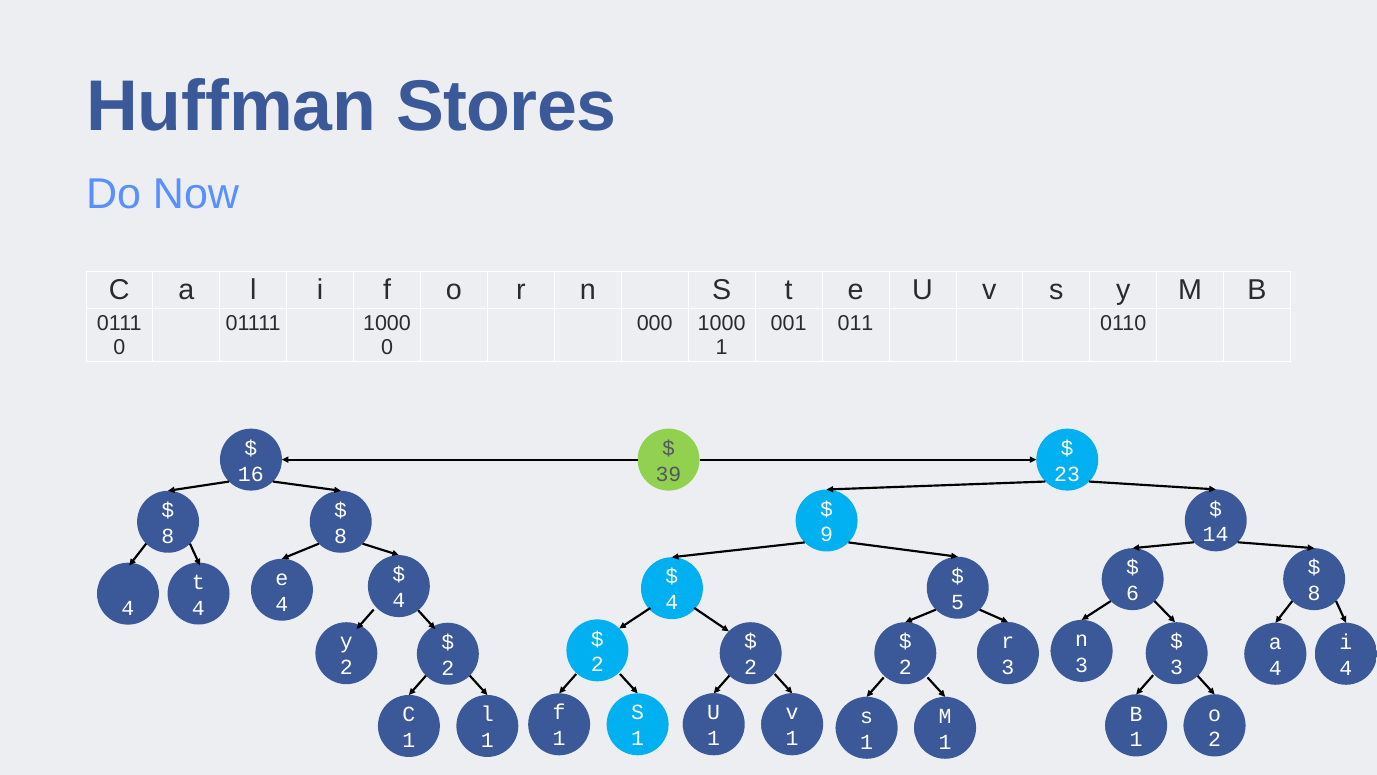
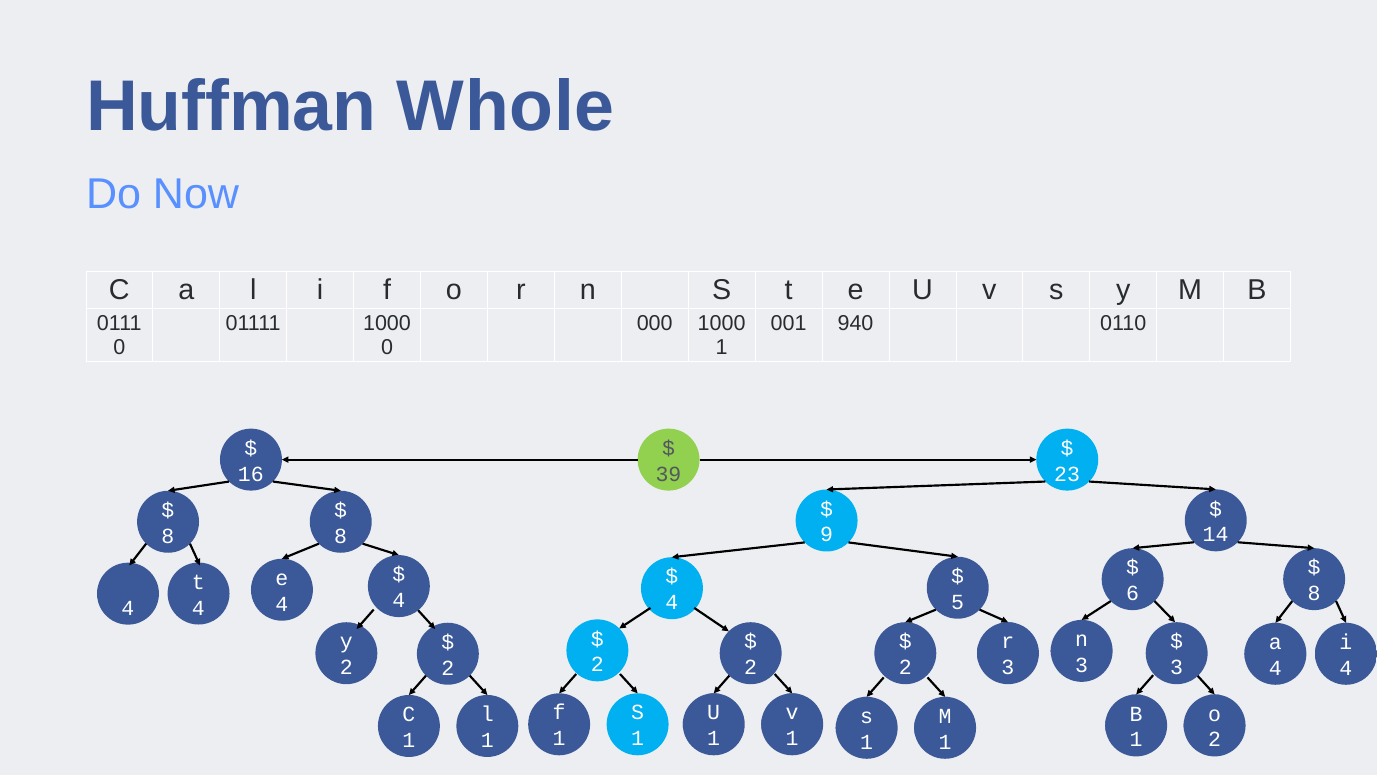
Stores: Stores -> Whole
011: 011 -> 940
